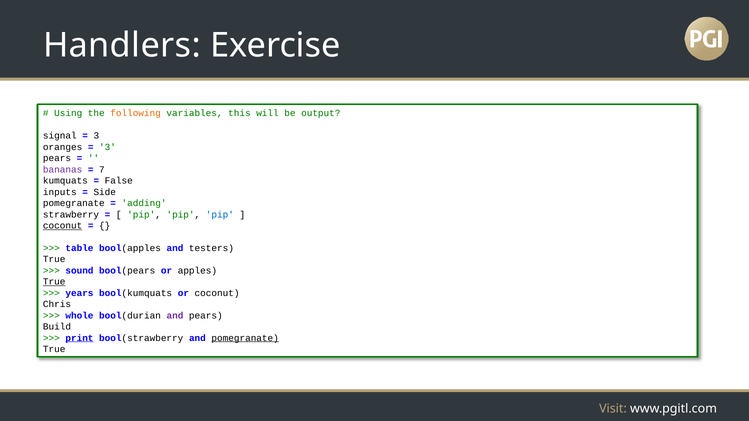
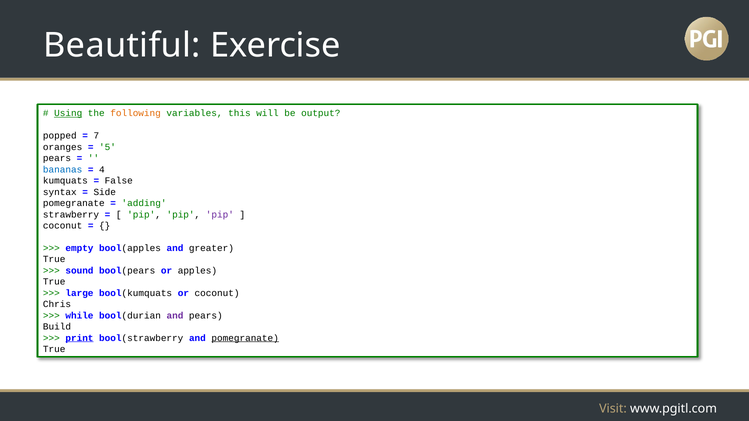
Handlers: Handlers -> Beautiful
Using underline: none -> present
signal: signal -> popped
3 at (96, 136): 3 -> 7
3 at (108, 147): 3 -> 5
bananas colour: purple -> blue
7: 7 -> 4
inputs: inputs -> syntax
pip at (220, 215) colour: blue -> purple
coconut at (63, 226) underline: present -> none
table: table -> empty
testers: testers -> greater
True at (54, 282) underline: present -> none
years: years -> large
whole: whole -> while
